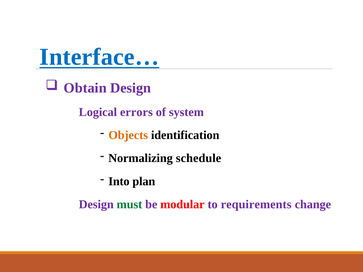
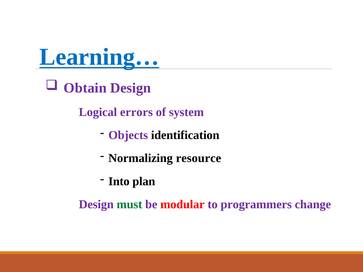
Interface…: Interface… -> Learning…
Objects colour: orange -> purple
schedule: schedule -> resource
requirements: requirements -> programmers
